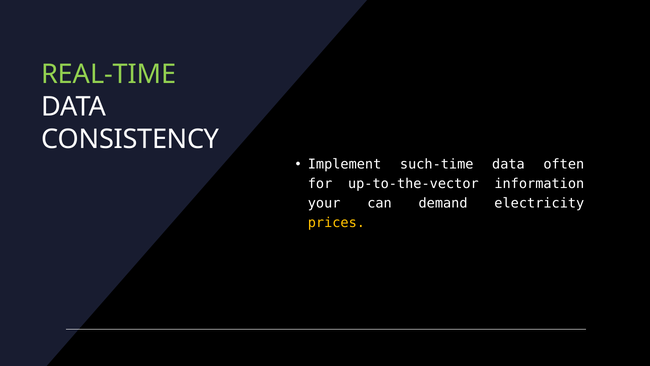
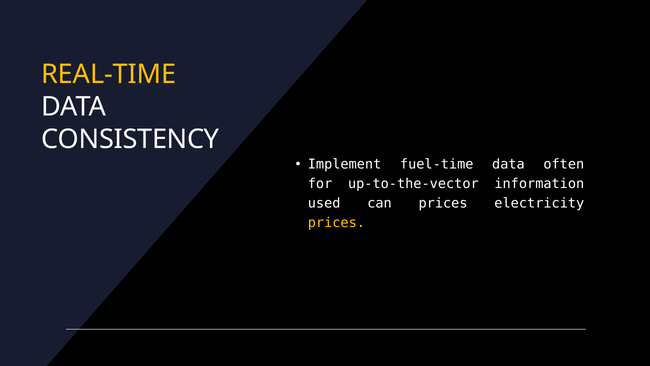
REAL-TIME colour: light green -> yellow
such-time: such-time -> fuel-time
your: your -> used
can demand: demand -> prices
